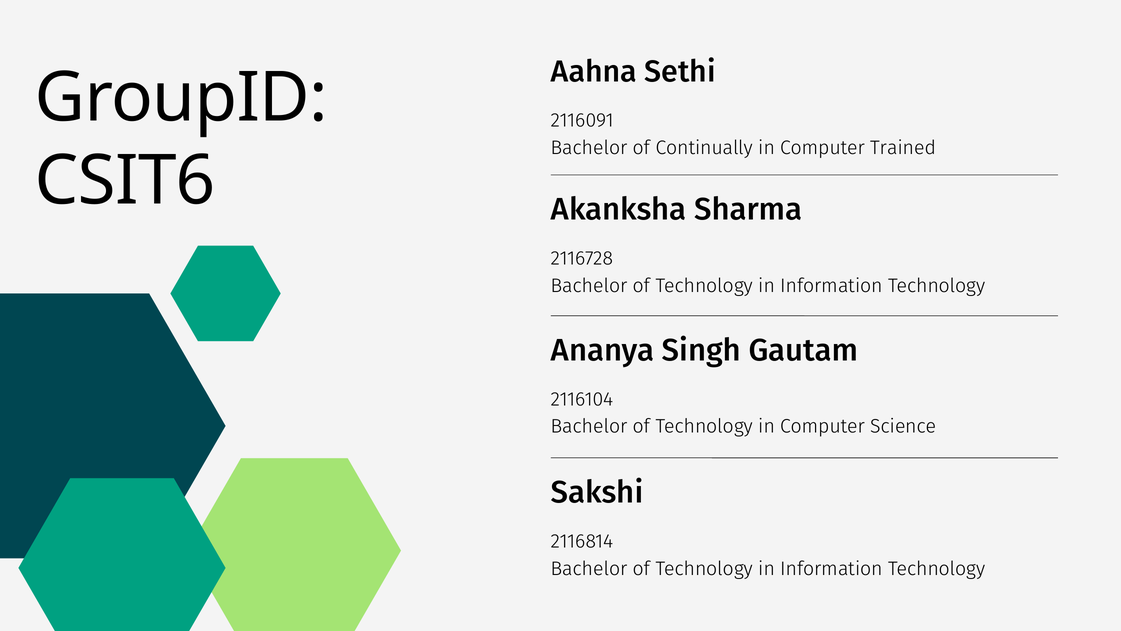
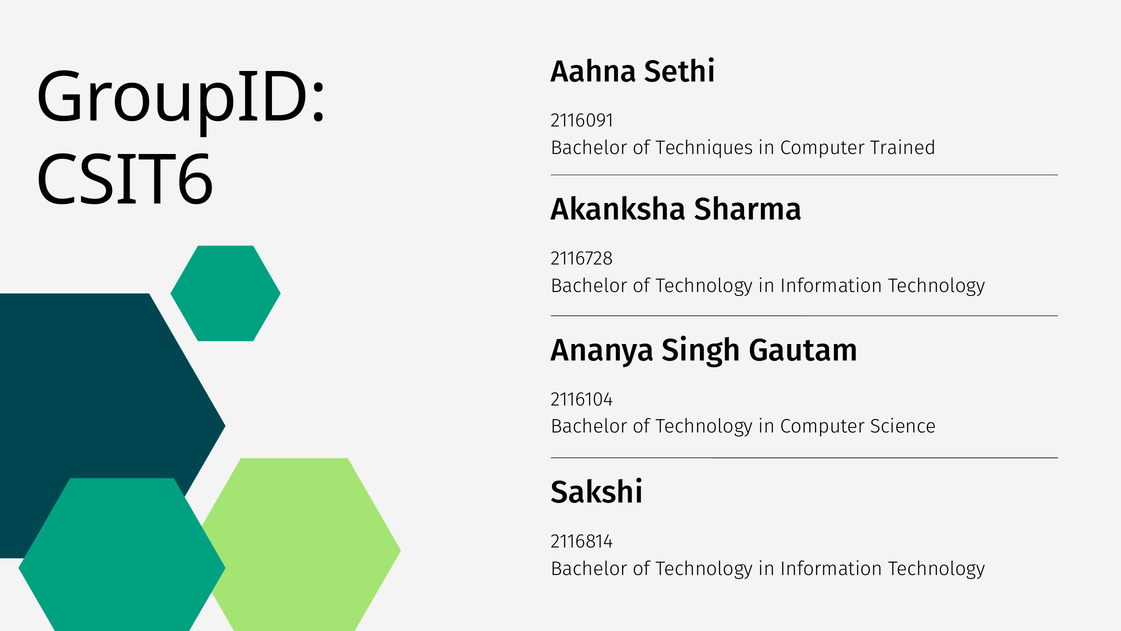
Continually: Continually -> Techniques
